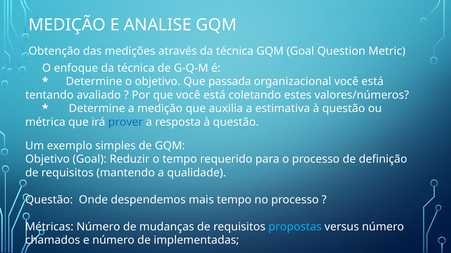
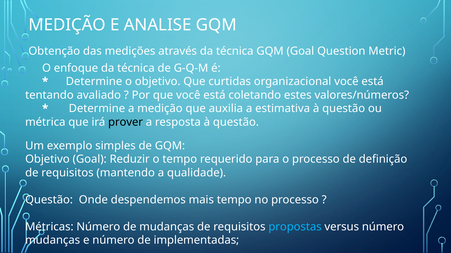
passada: passada -> curtidas
prover colour: blue -> black
chamados at (53, 241): chamados -> mudanças
